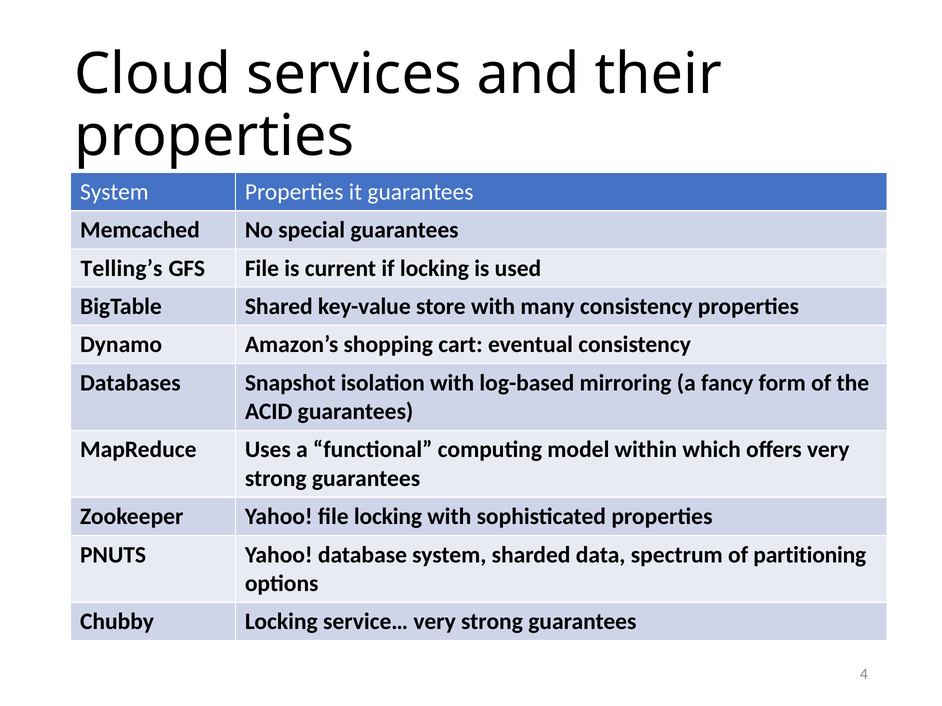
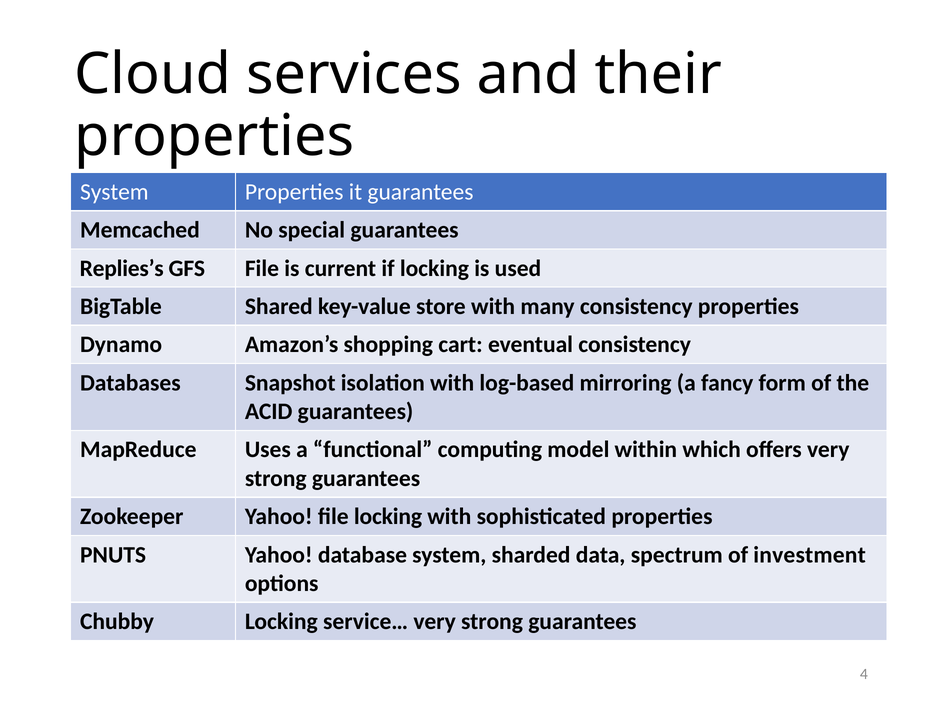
Telling’s: Telling’s -> Replies’s
partitioning: partitioning -> investment
